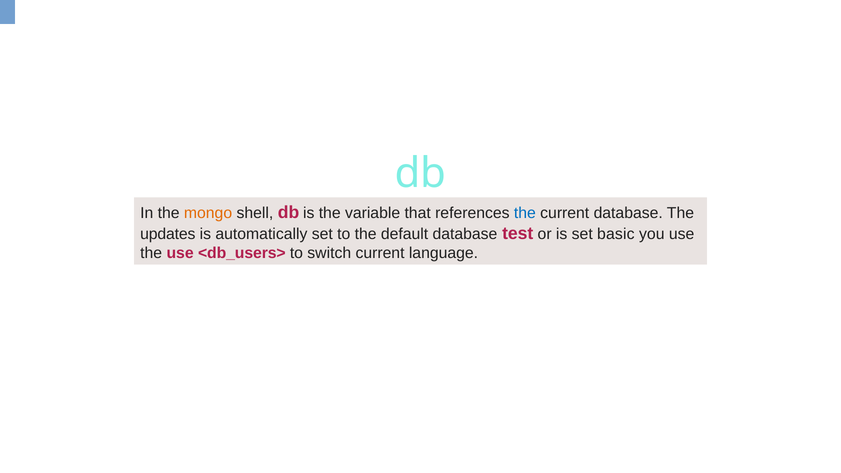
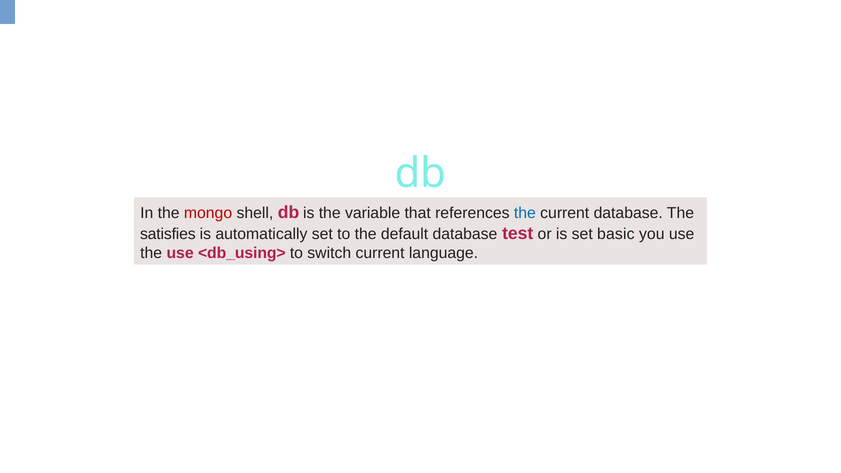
mongo colour: orange -> red
updates: updates -> satisfies
<db_users>: <db_users> -> <db_using>
